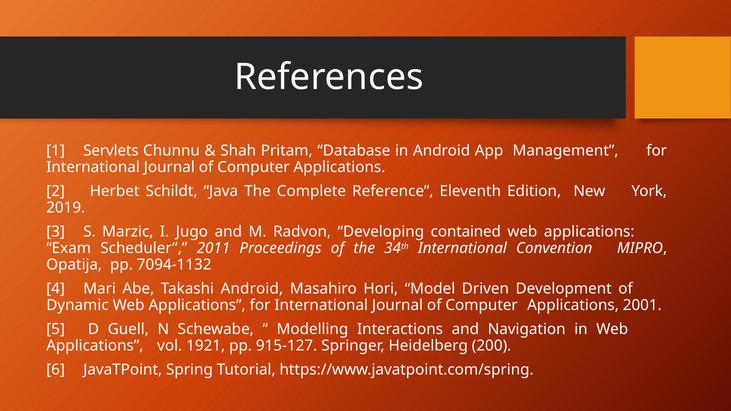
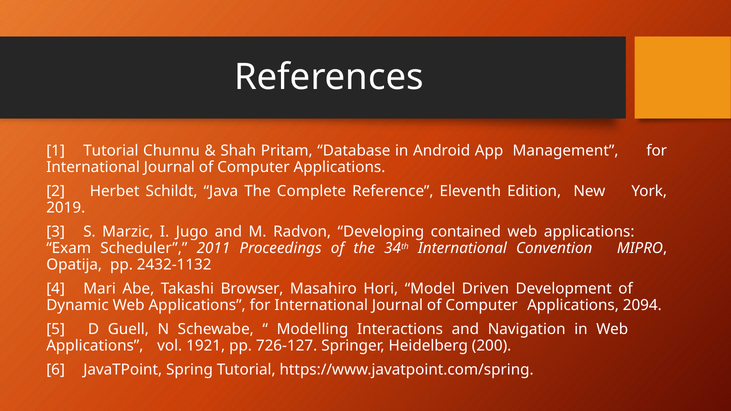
1 Servlets: Servlets -> Tutorial
7094-1132: 7094-1132 -> 2432-1132
Takashi Android: Android -> Browser
2001: 2001 -> 2094
915-127: 915-127 -> 726-127
